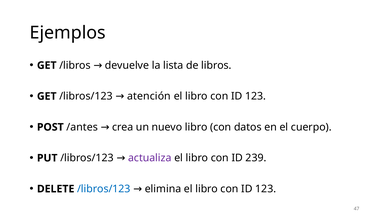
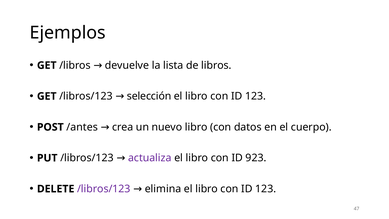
atención: atención -> selección
239: 239 -> 923
/libros/123 at (104, 189) colour: blue -> purple
